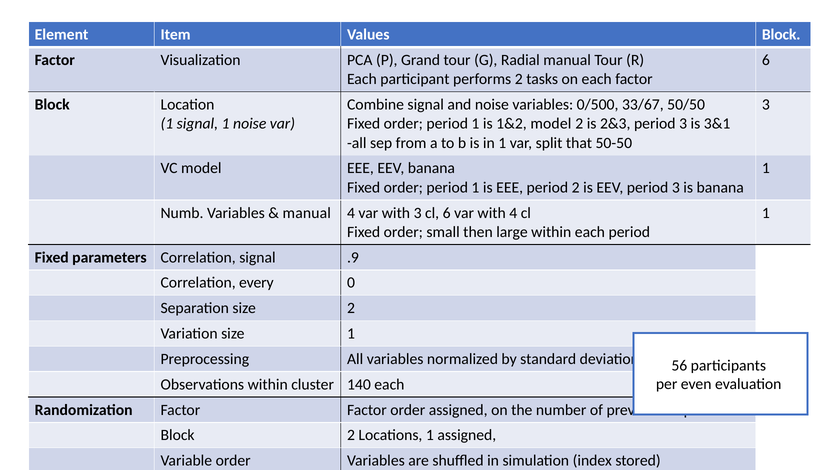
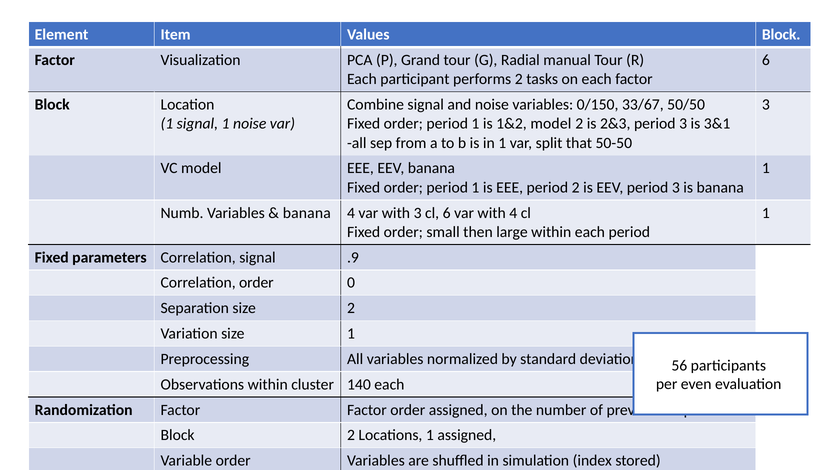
0/500: 0/500 -> 0/150
manual at (307, 213): manual -> banana
Correlation every: every -> order
